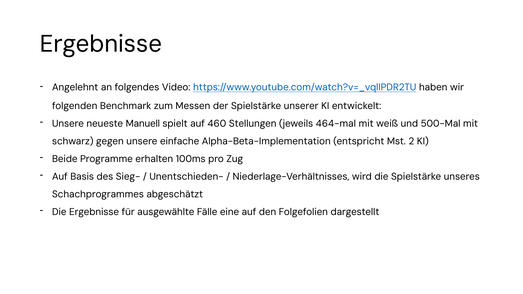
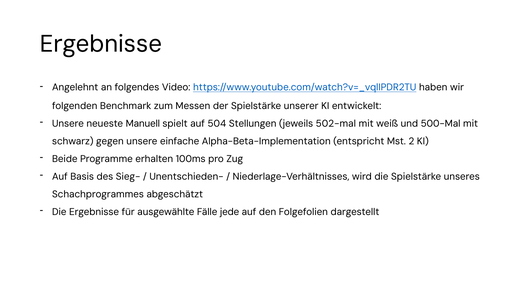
460: 460 -> 504
464-mal: 464-mal -> 502-mal
eine: eine -> jede
